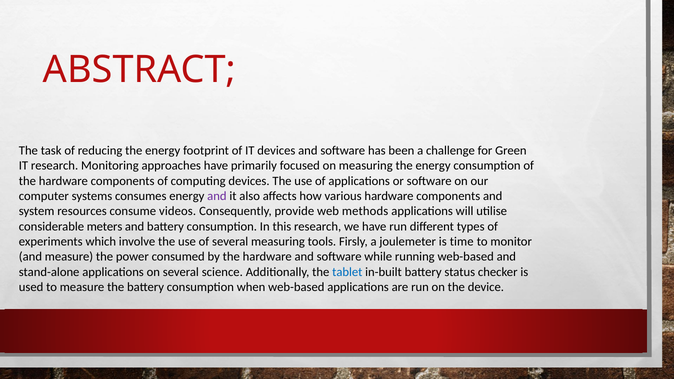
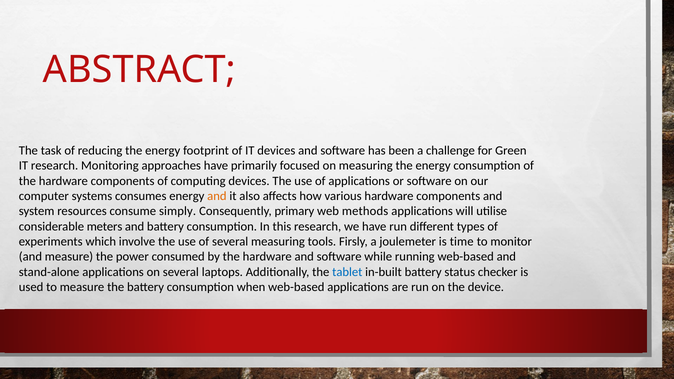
and at (217, 196) colour: purple -> orange
videos: videos -> simply
provide: provide -> primary
science: science -> laptops
